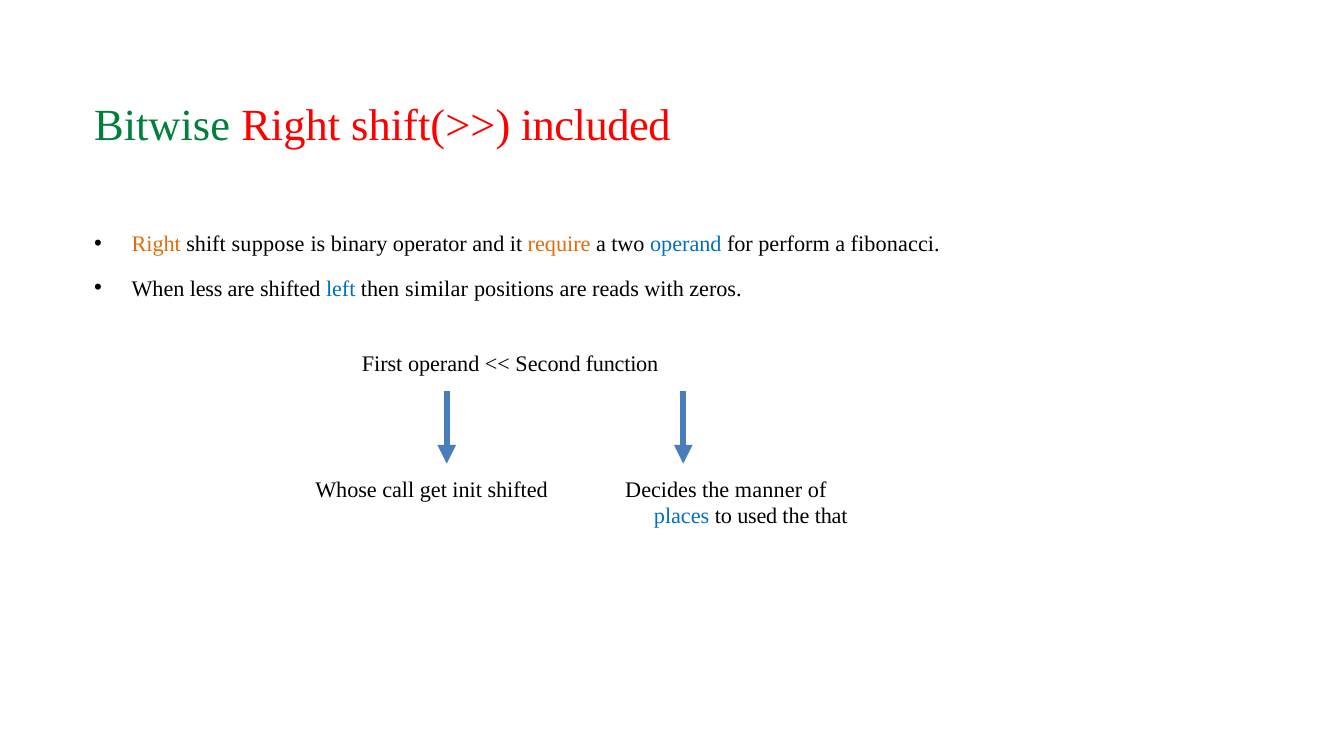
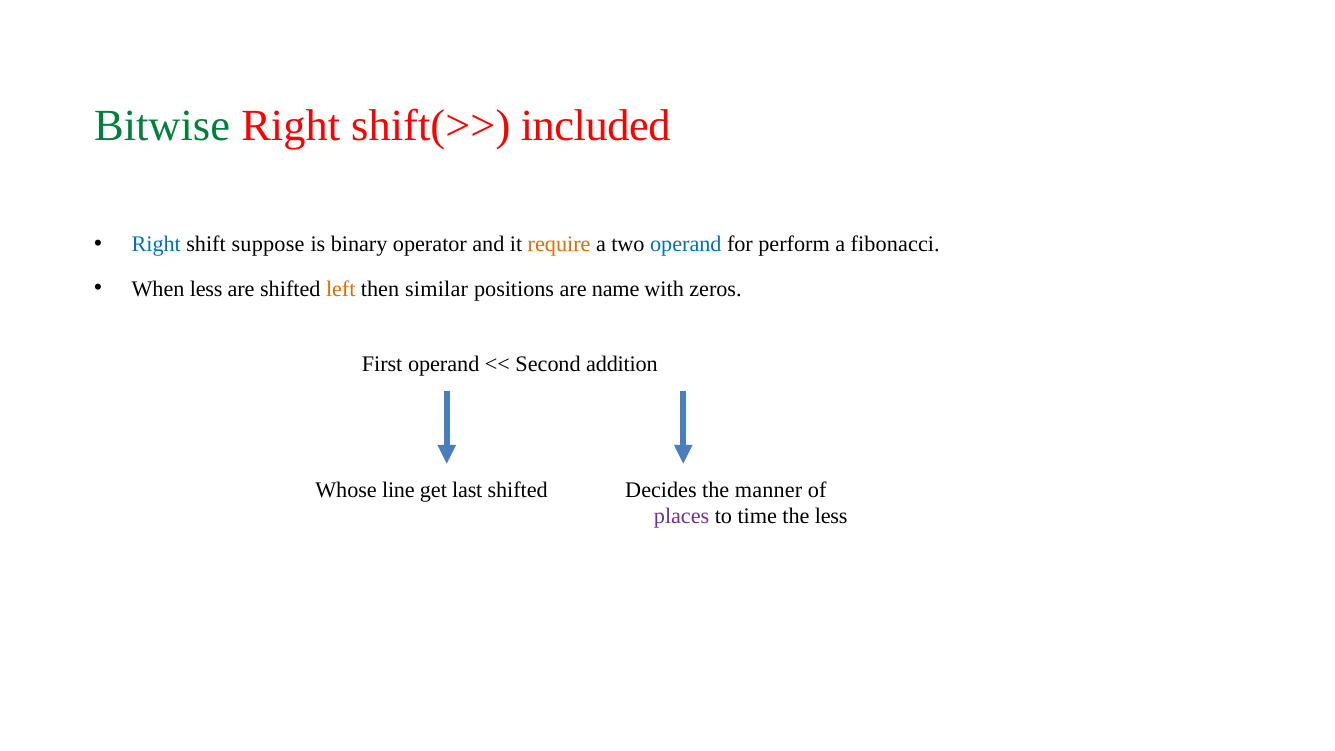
Right at (156, 244) colour: orange -> blue
left colour: blue -> orange
reads: reads -> name
function: function -> addition
call: call -> line
init: init -> last
places colour: blue -> purple
used: used -> time
the that: that -> less
